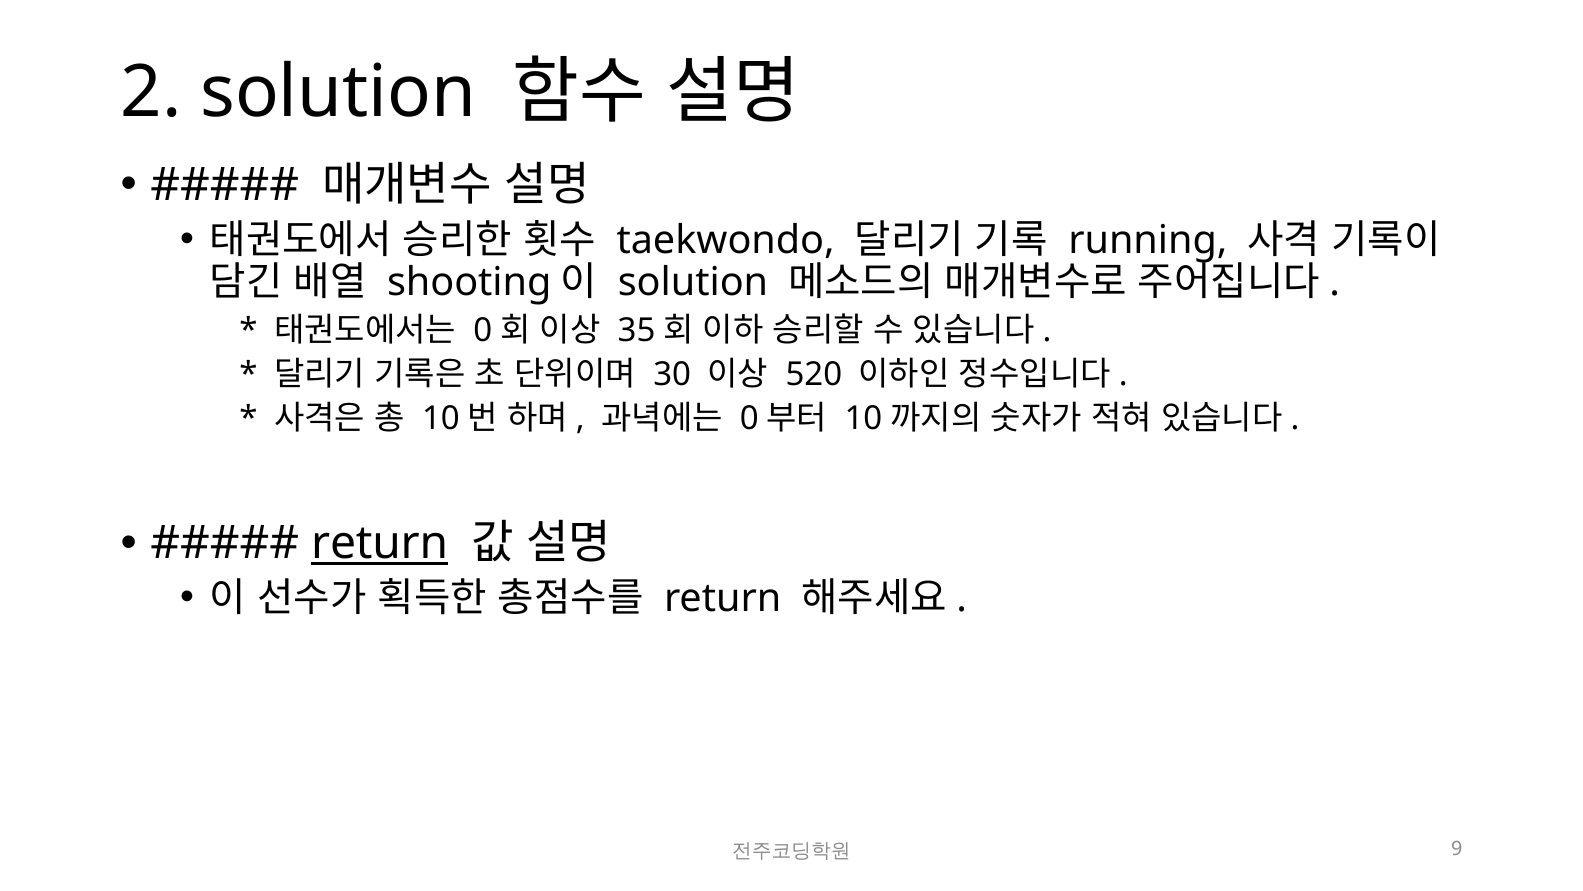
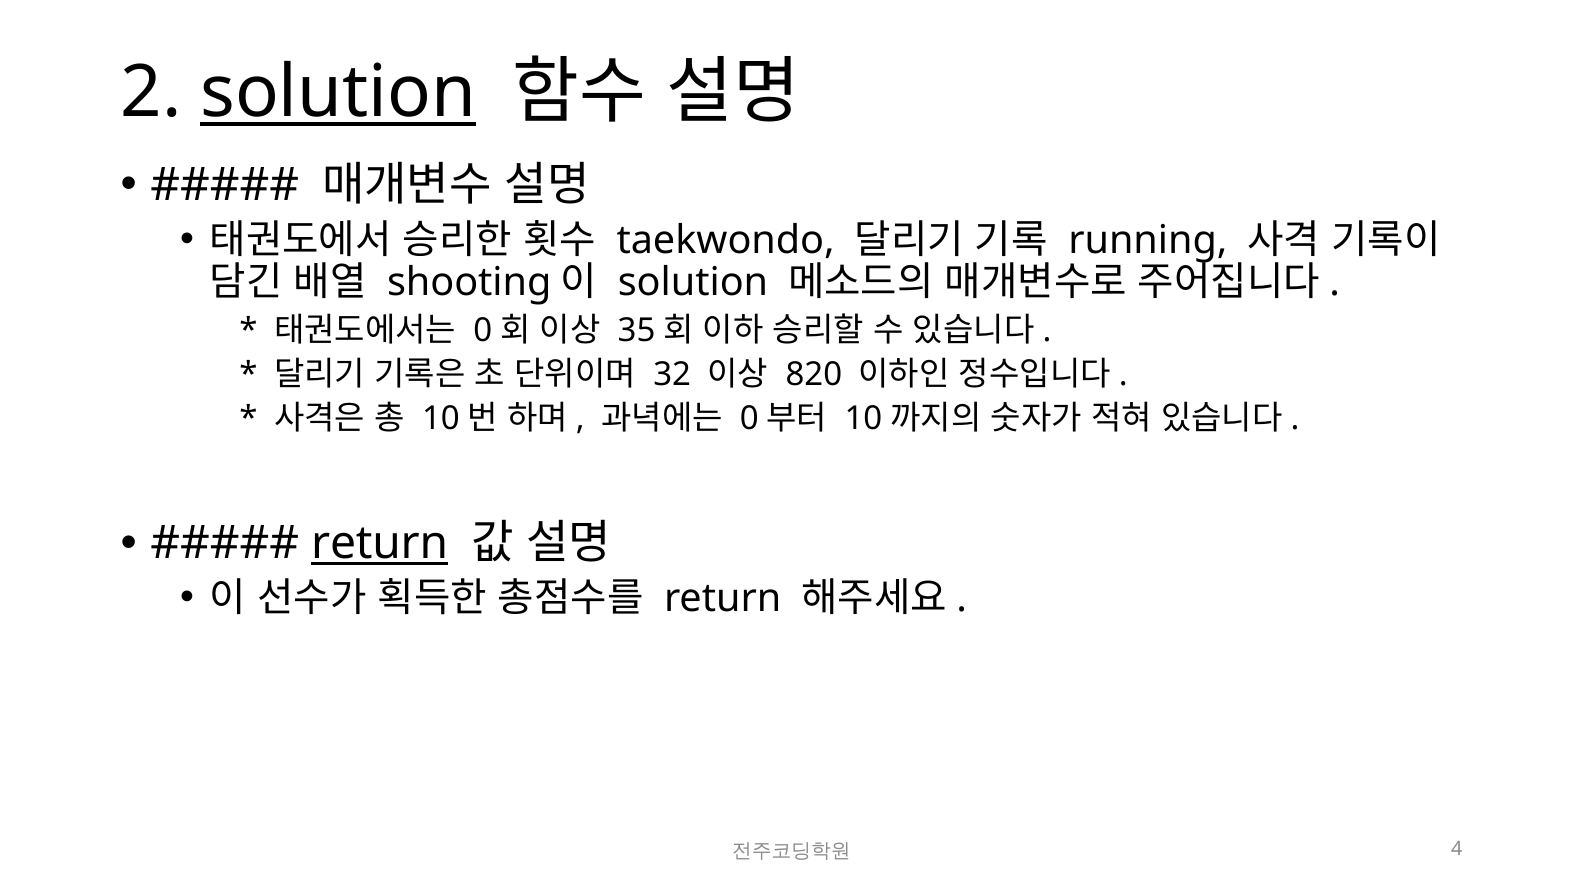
solution at (338, 93) underline: none -> present
30: 30 -> 32
520: 520 -> 820
9: 9 -> 4
